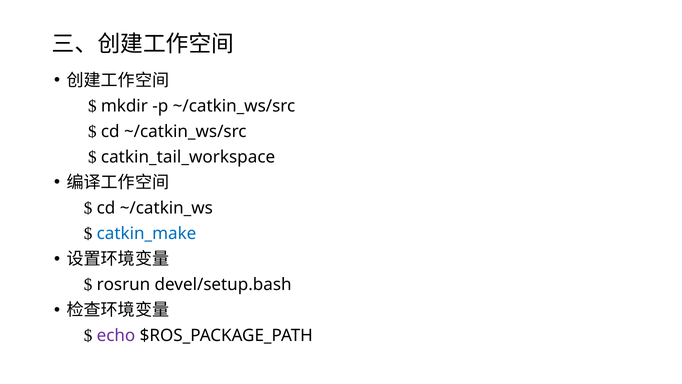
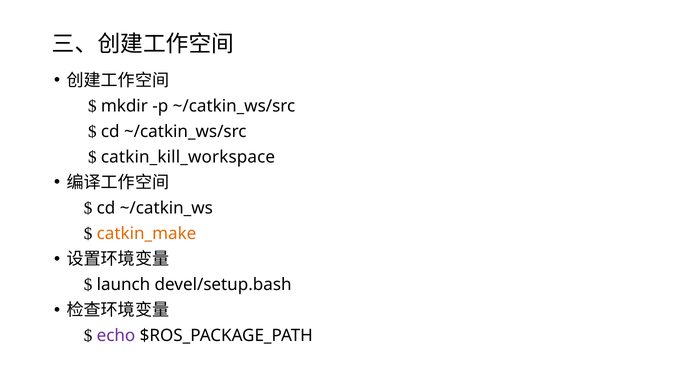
catkin_tail_workspace: catkin_tail_workspace -> catkin_kill_workspace
catkin_make colour: blue -> orange
rosrun: rosrun -> launch
